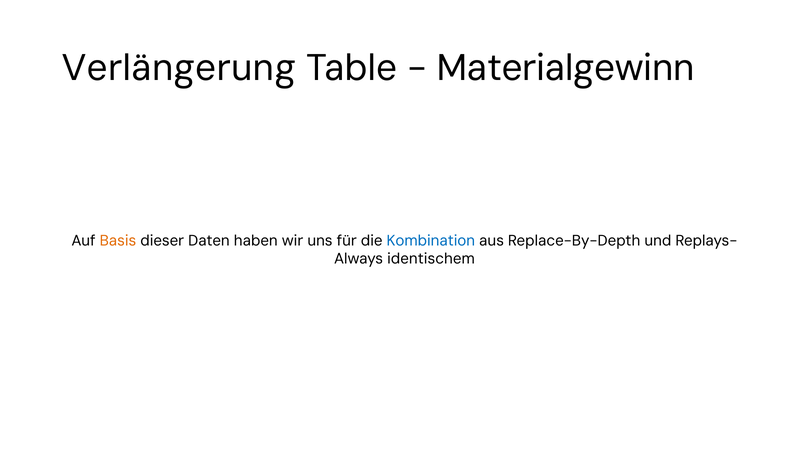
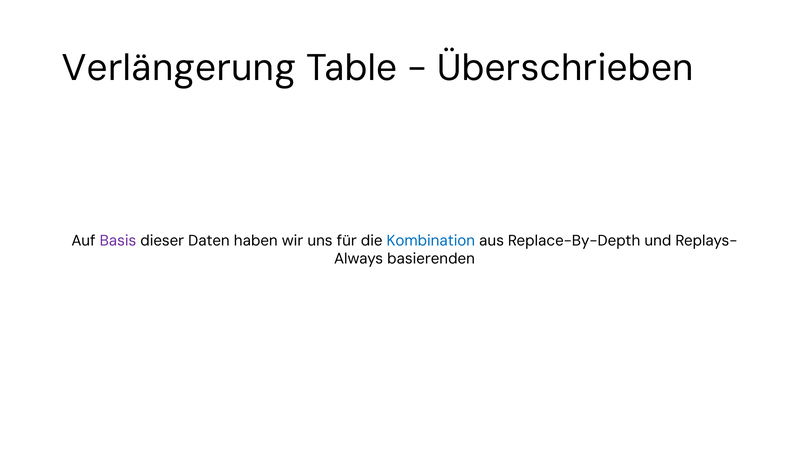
Materialgewinn: Materialgewinn -> Überschrieben
Basis colour: orange -> purple
identischem: identischem -> basierenden
